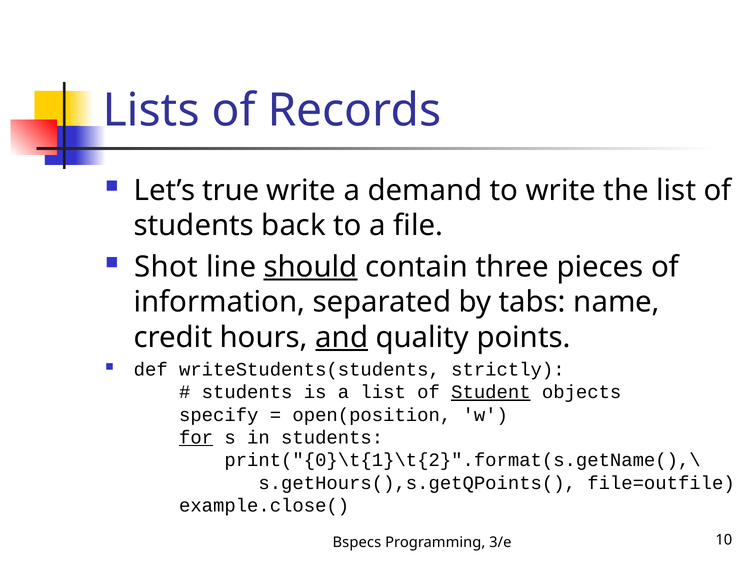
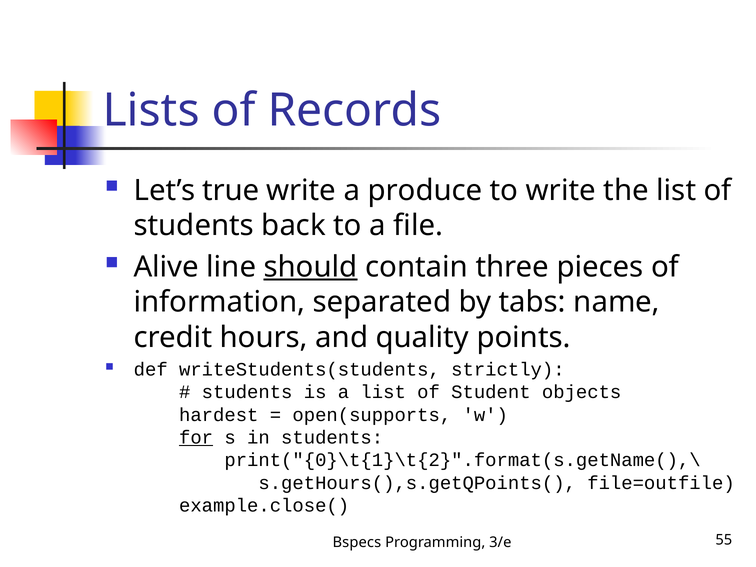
demand: demand -> produce
Shot: Shot -> Alive
and underline: present -> none
Student underline: present -> none
specify: specify -> hardest
open(position: open(position -> open(supports
10: 10 -> 55
